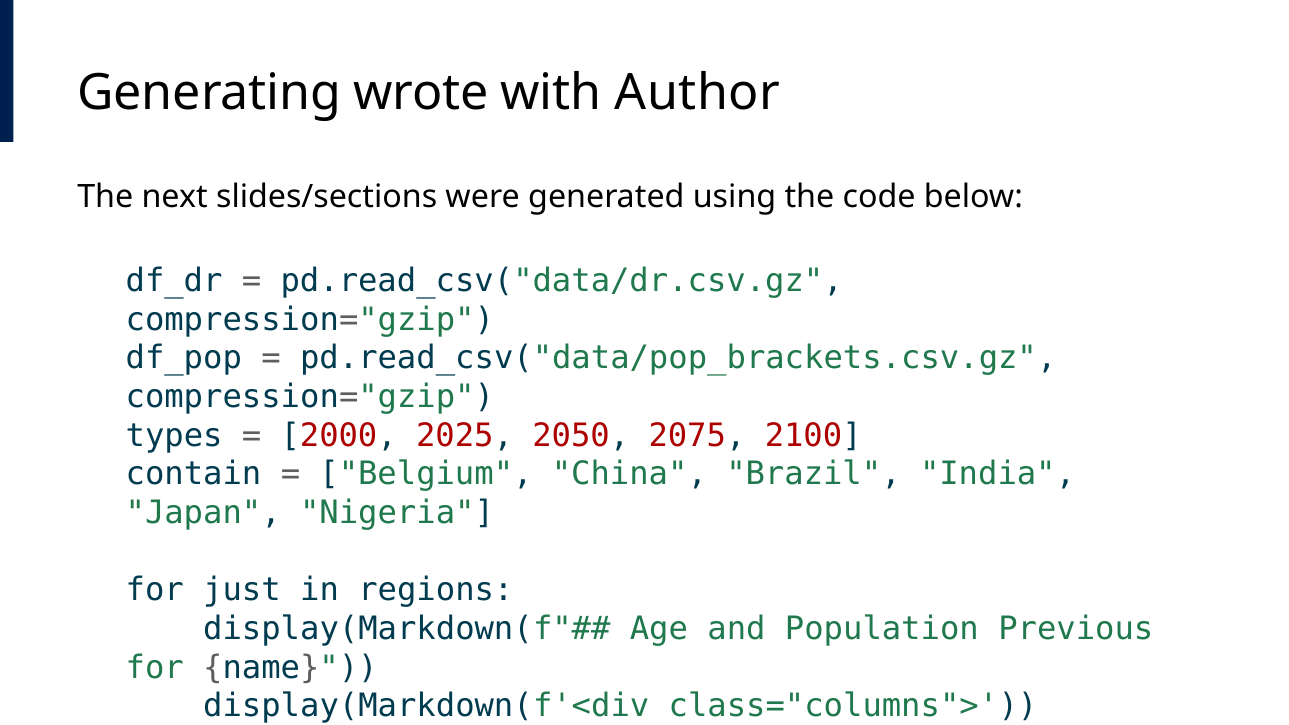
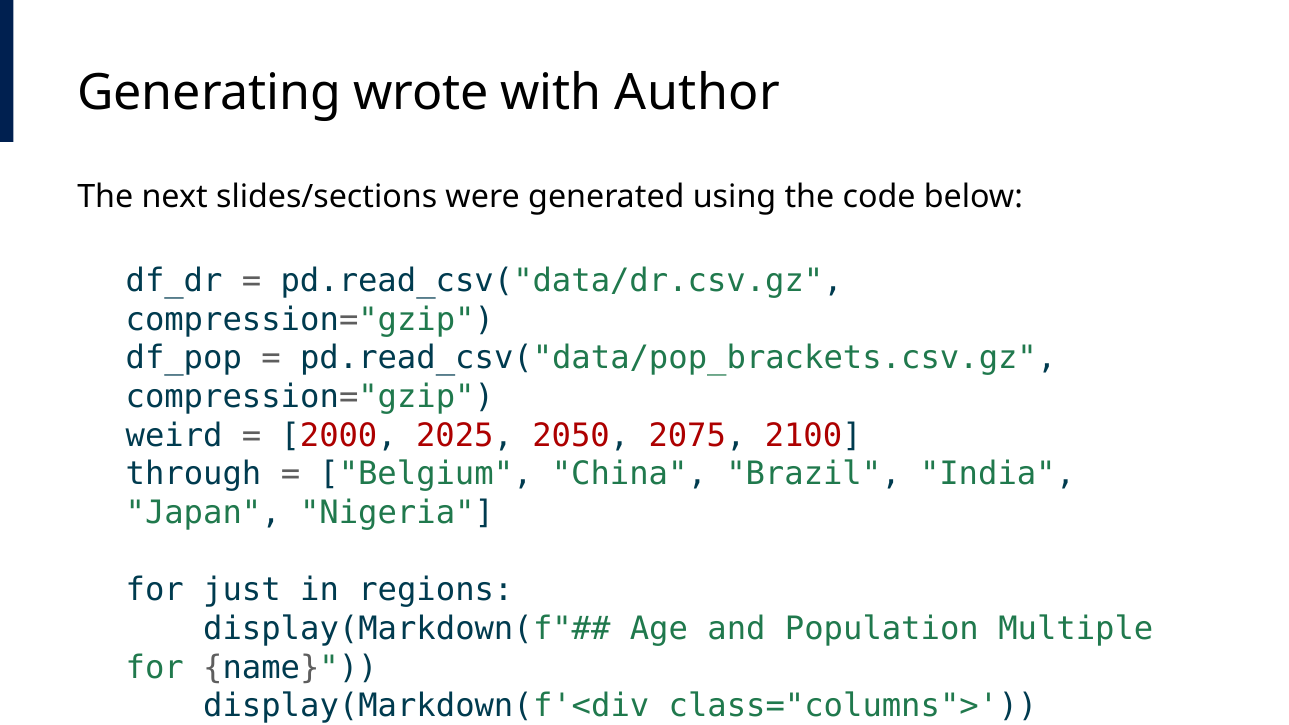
types: types -> weird
contain: contain -> through
Previous: Previous -> Multiple
